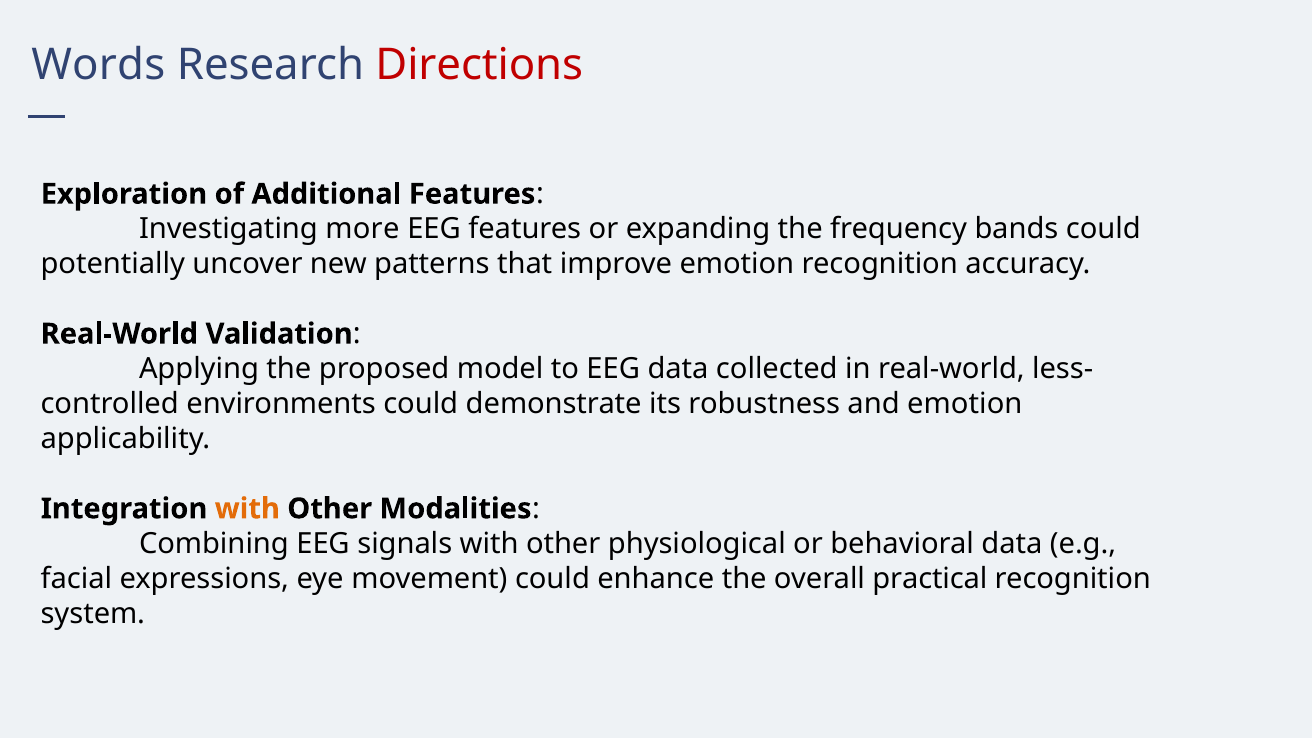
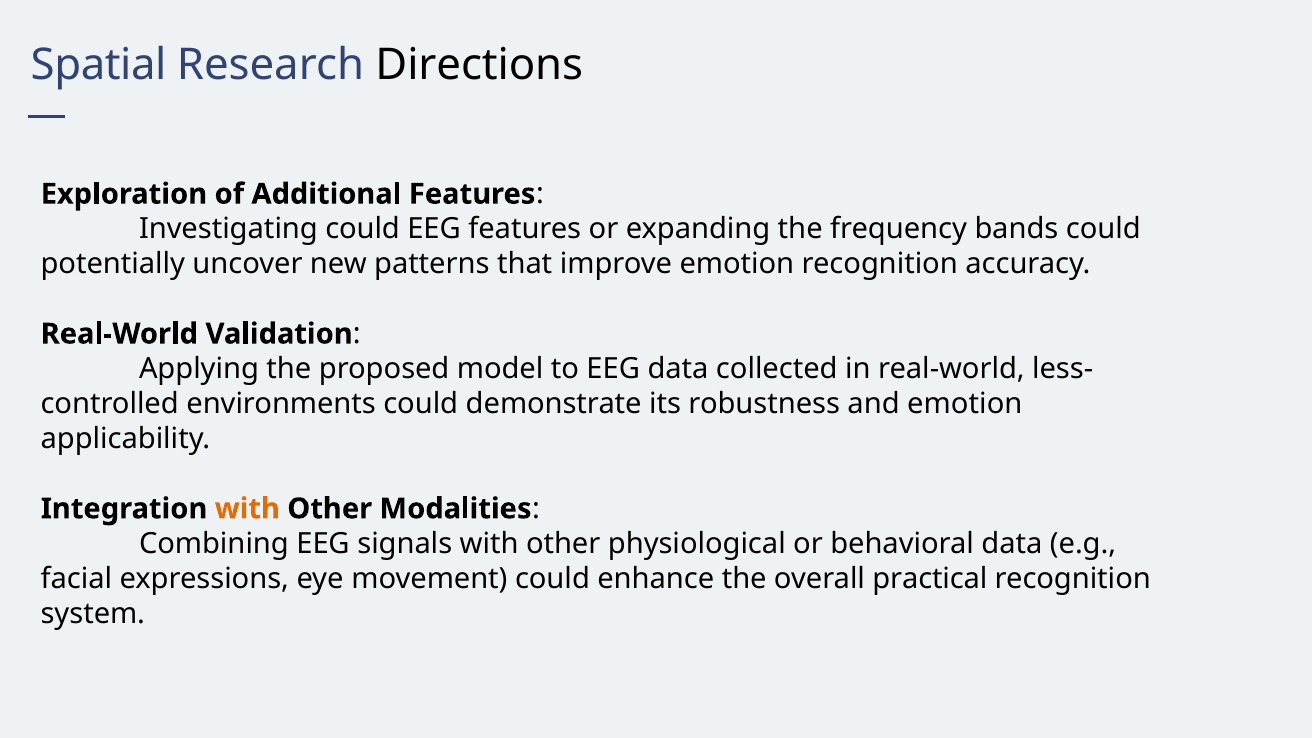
Words: Words -> Spatial
Directions colour: red -> black
Investigating more: more -> could
